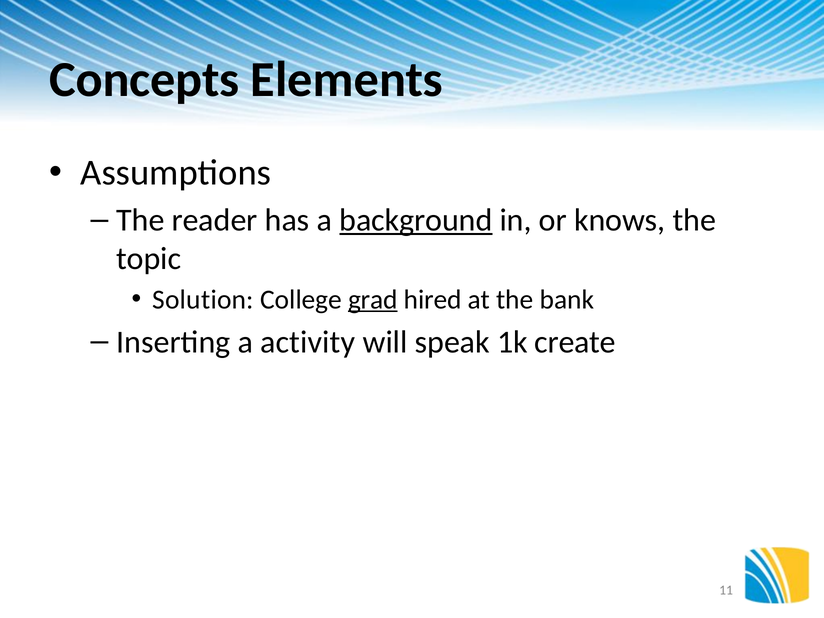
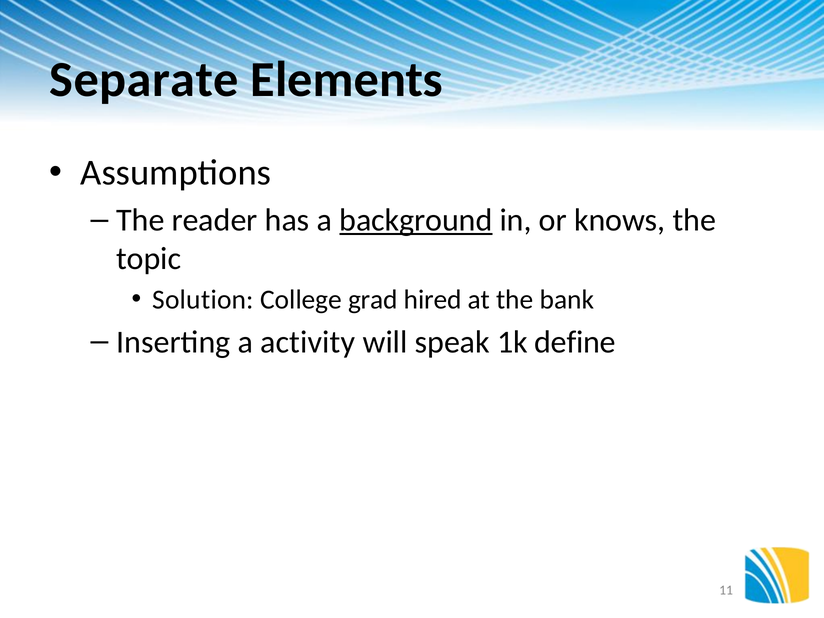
Concepts: Concepts -> Separate
grad underline: present -> none
create: create -> define
